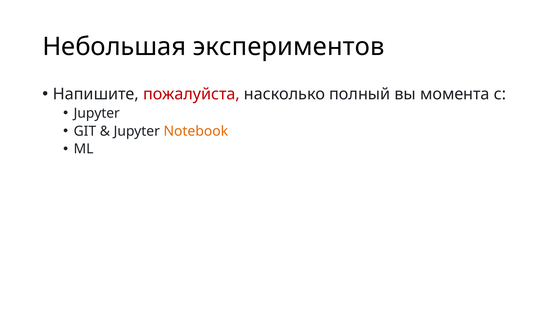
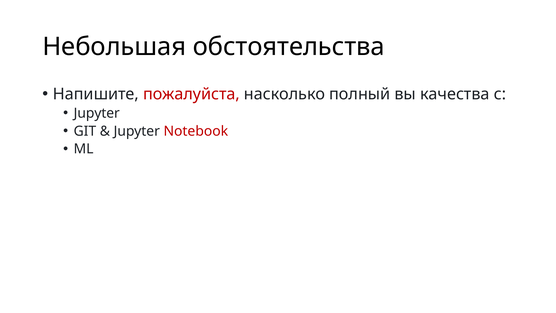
экспериментов: экспериментов -> обстоятельства
момента: момента -> качества
Notebook colour: orange -> red
